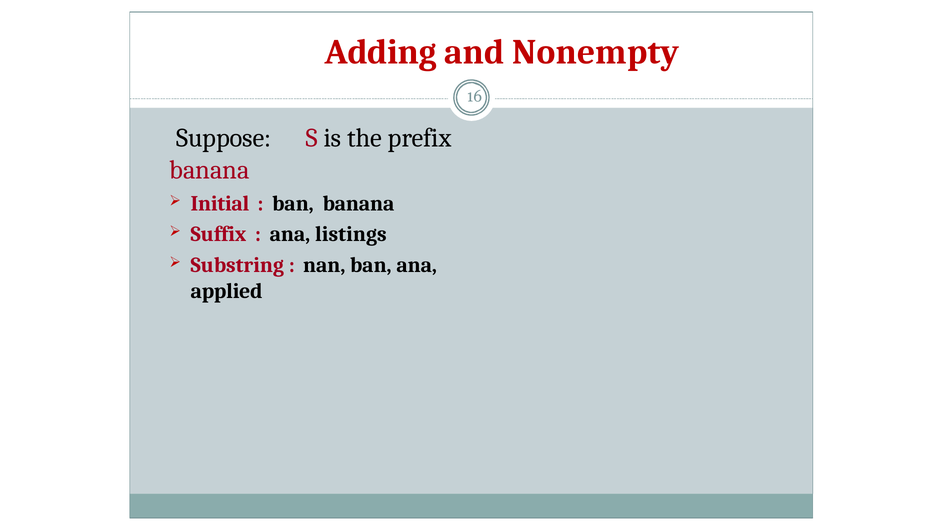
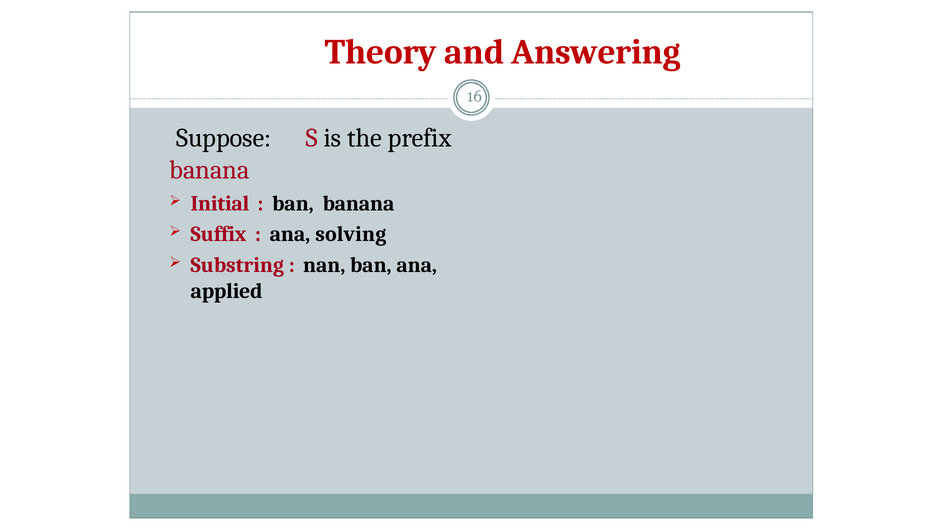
Adding: Adding -> Theory
Nonempty: Nonempty -> Answering
listings: listings -> solving
